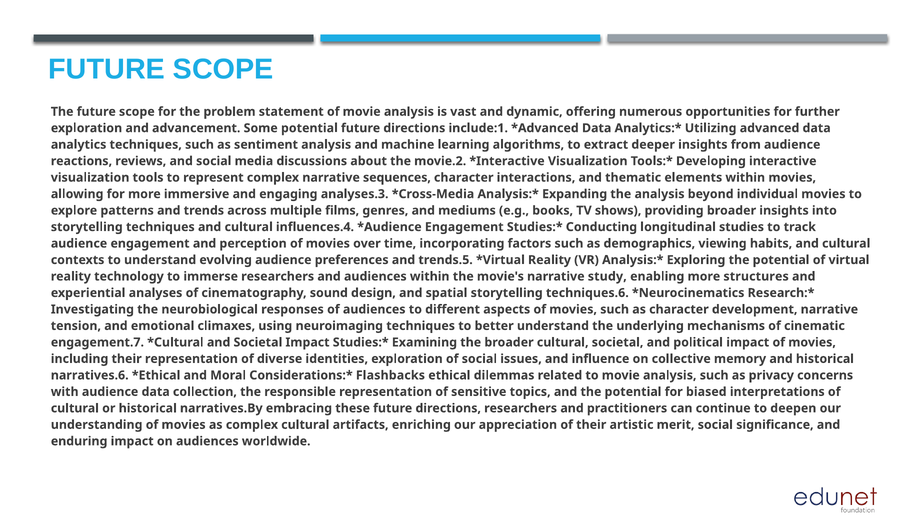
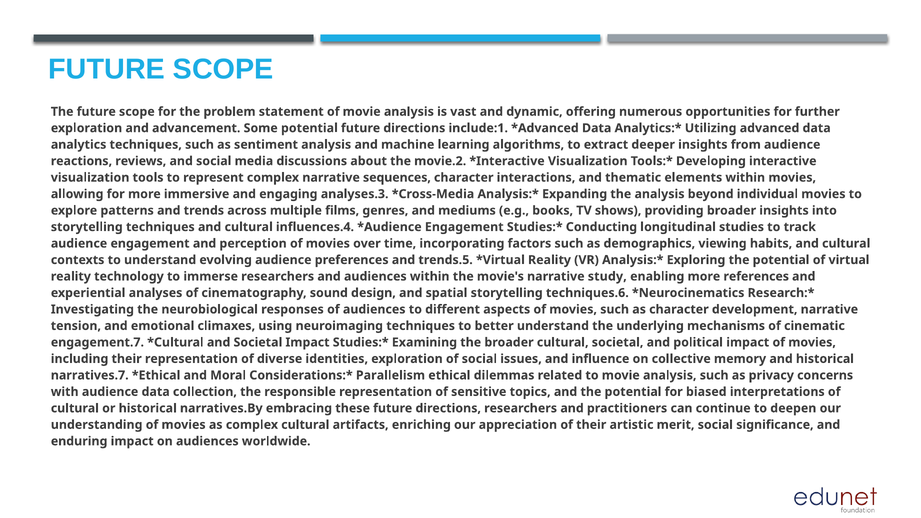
structures: structures -> references
narratives.6: narratives.6 -> narratives.7
Flashbacks: Flashbacks -> Parallelism
